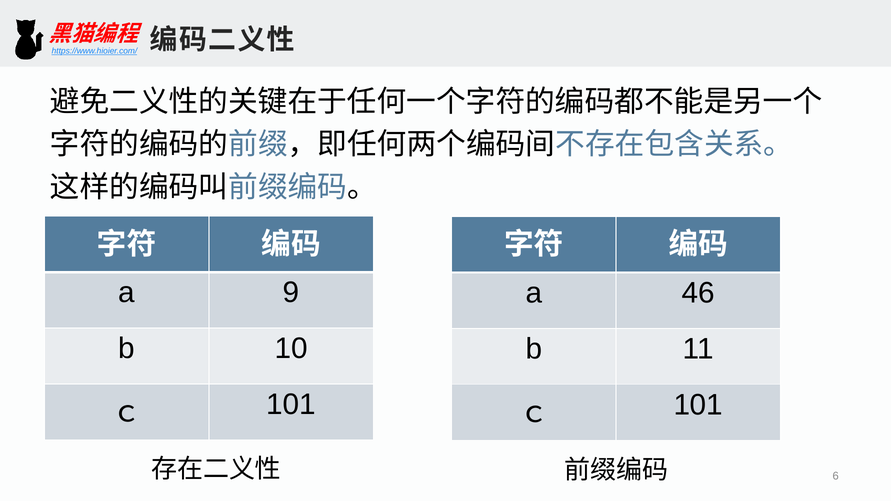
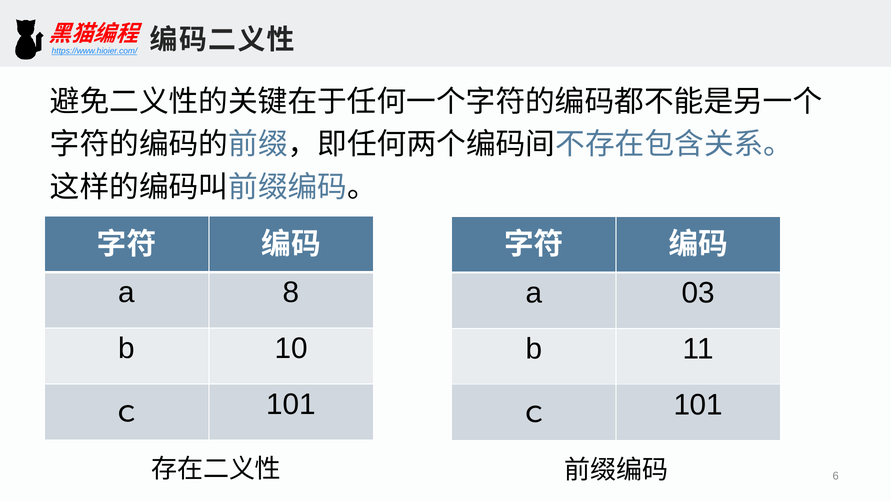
9: 9 -> 8
46: 46 -> 03
